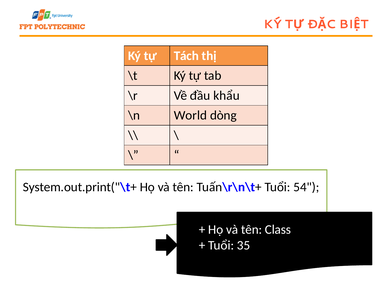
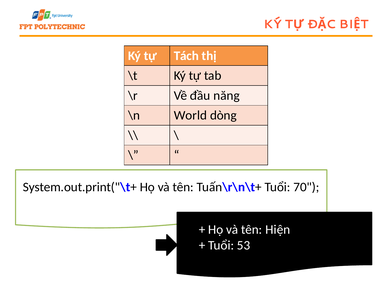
khẩu: khẩu -> năng
54: 54 -> 70
Class: Class -> Hiện
35: 35 -> 53
